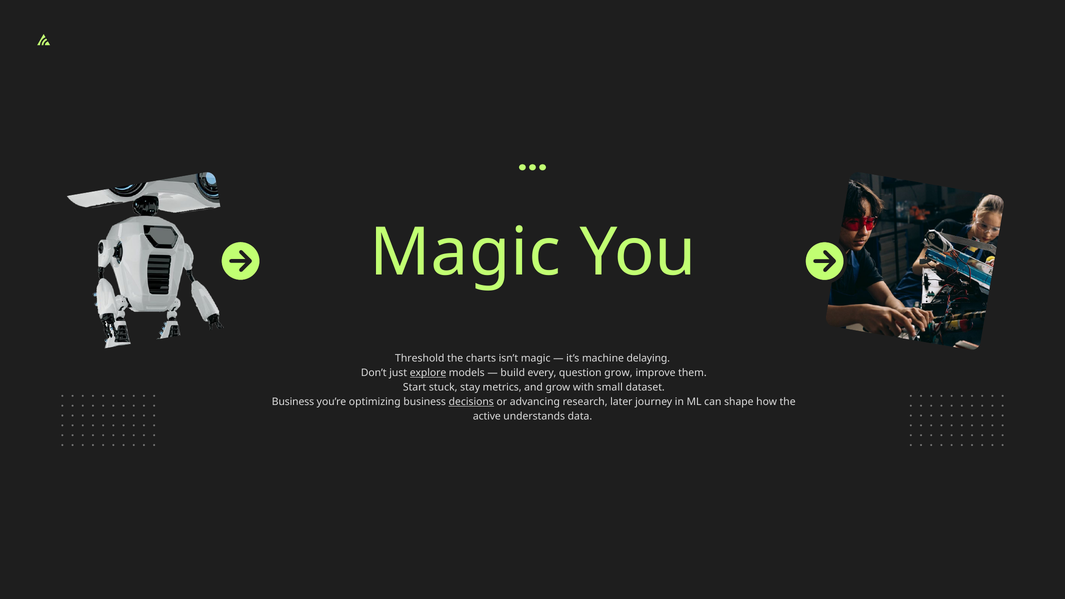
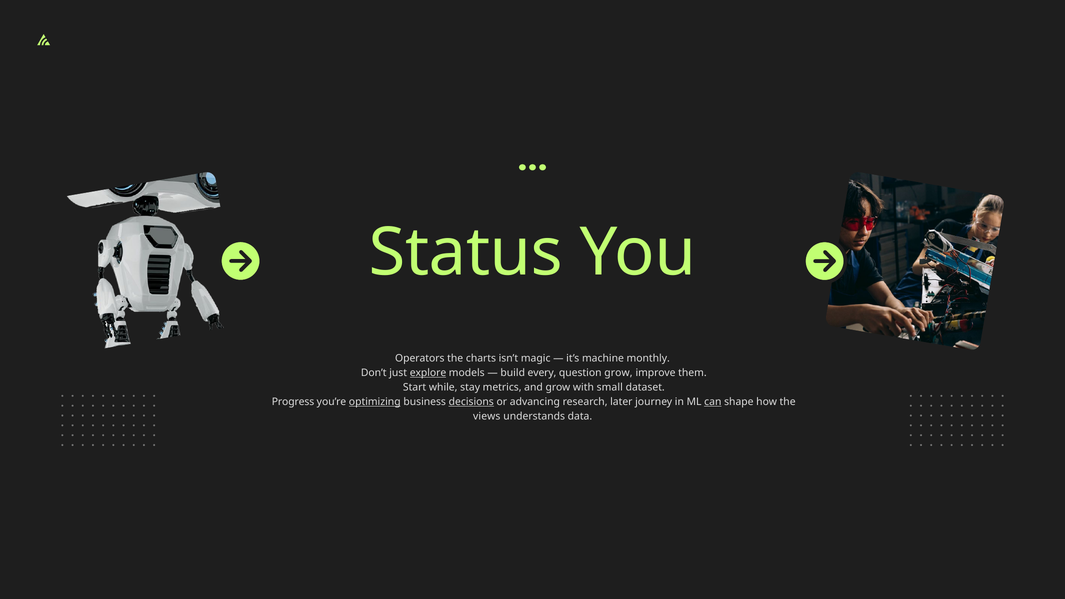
Magic at (465, 253): Magic -> Status
Threshold: Threshold -> Operators
delaying: delaying -> monthly
stuck: stuck -> while
Business at (293, 402): Business -> Progress
optimizing underline: none -> present
can underline: none -> present
active: active -> views
